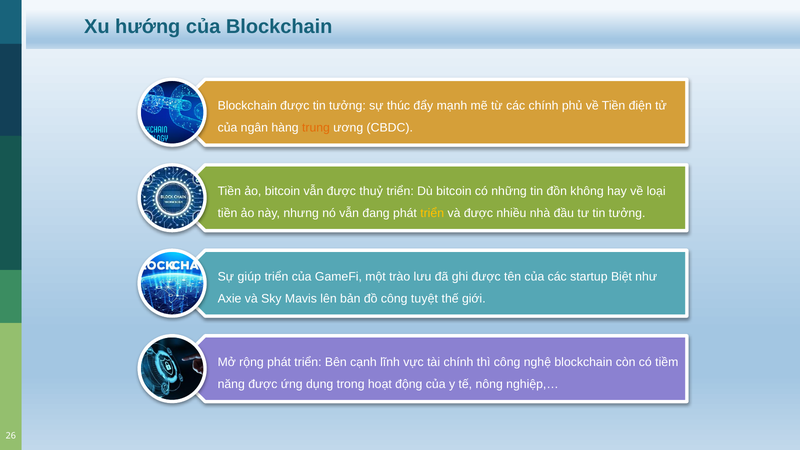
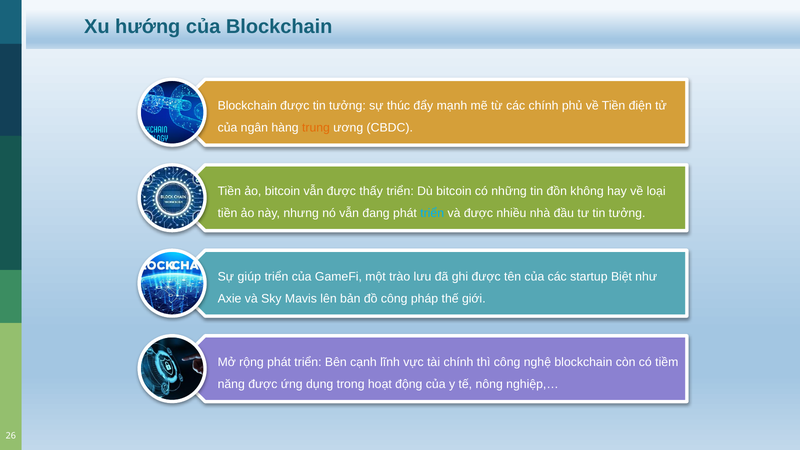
thuỷ: thuỷ -> thấy
triển at (432, 213) colour: yellow -> light blue
tuyệt: tuyệt -> pháp
